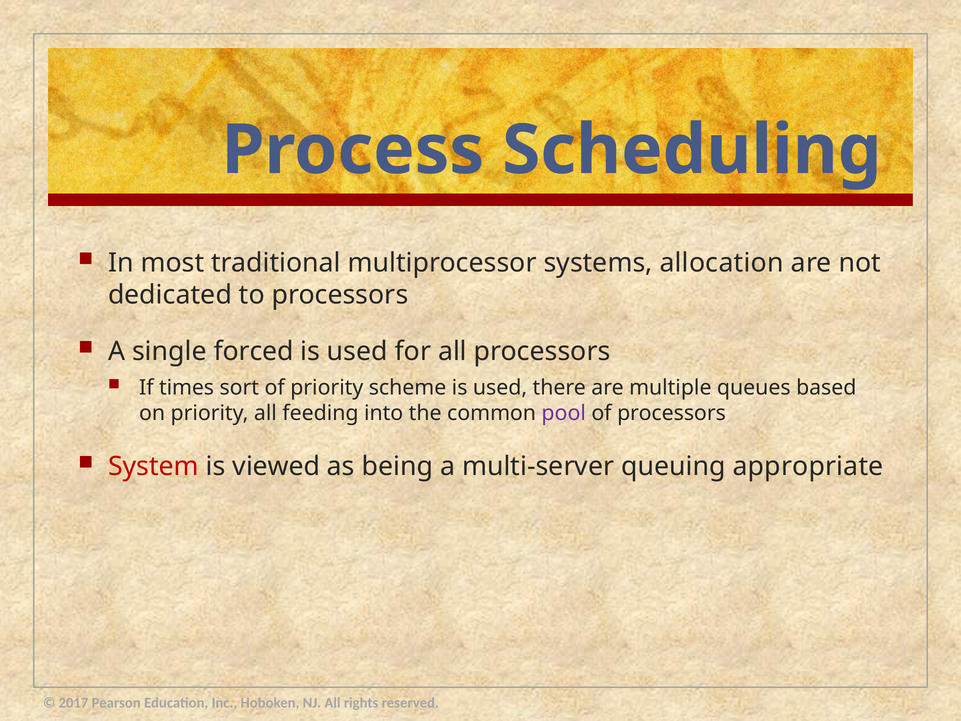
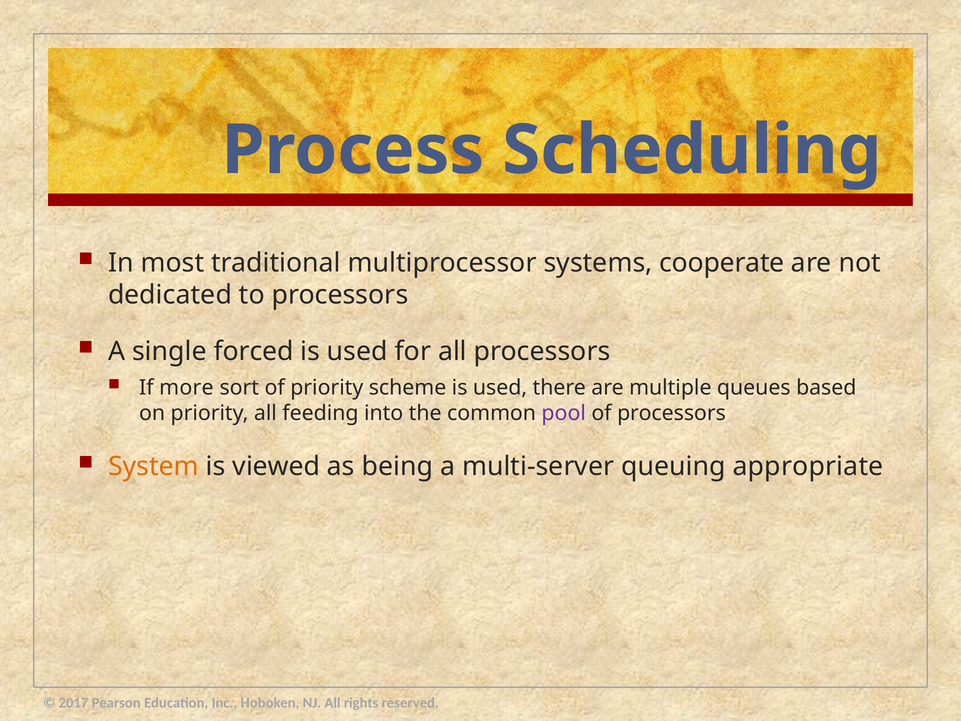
allocation: allocation -> cooperate
times: times -> more
System colour: red -> orange
